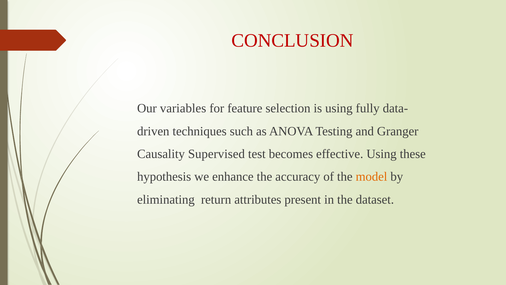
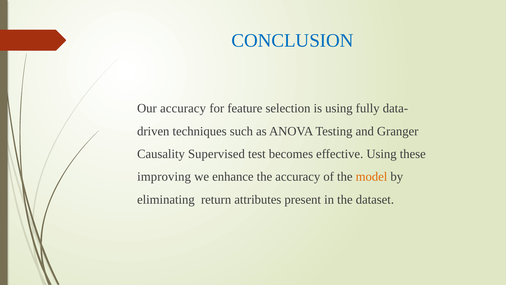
CONCLUSION colour: red -> blue
Our variables: variables -> accuracy
hypothesis: hypothesis -> improving
